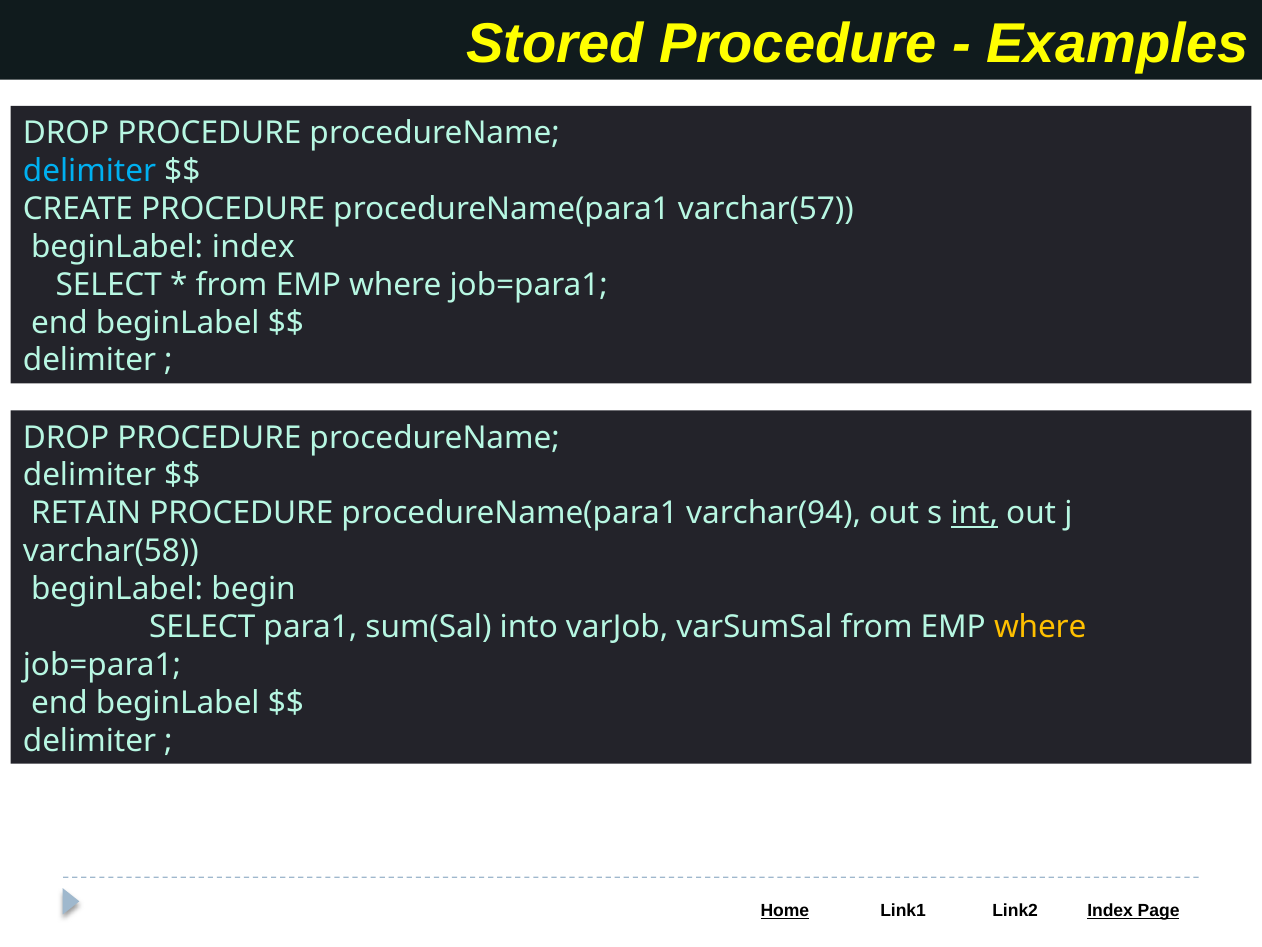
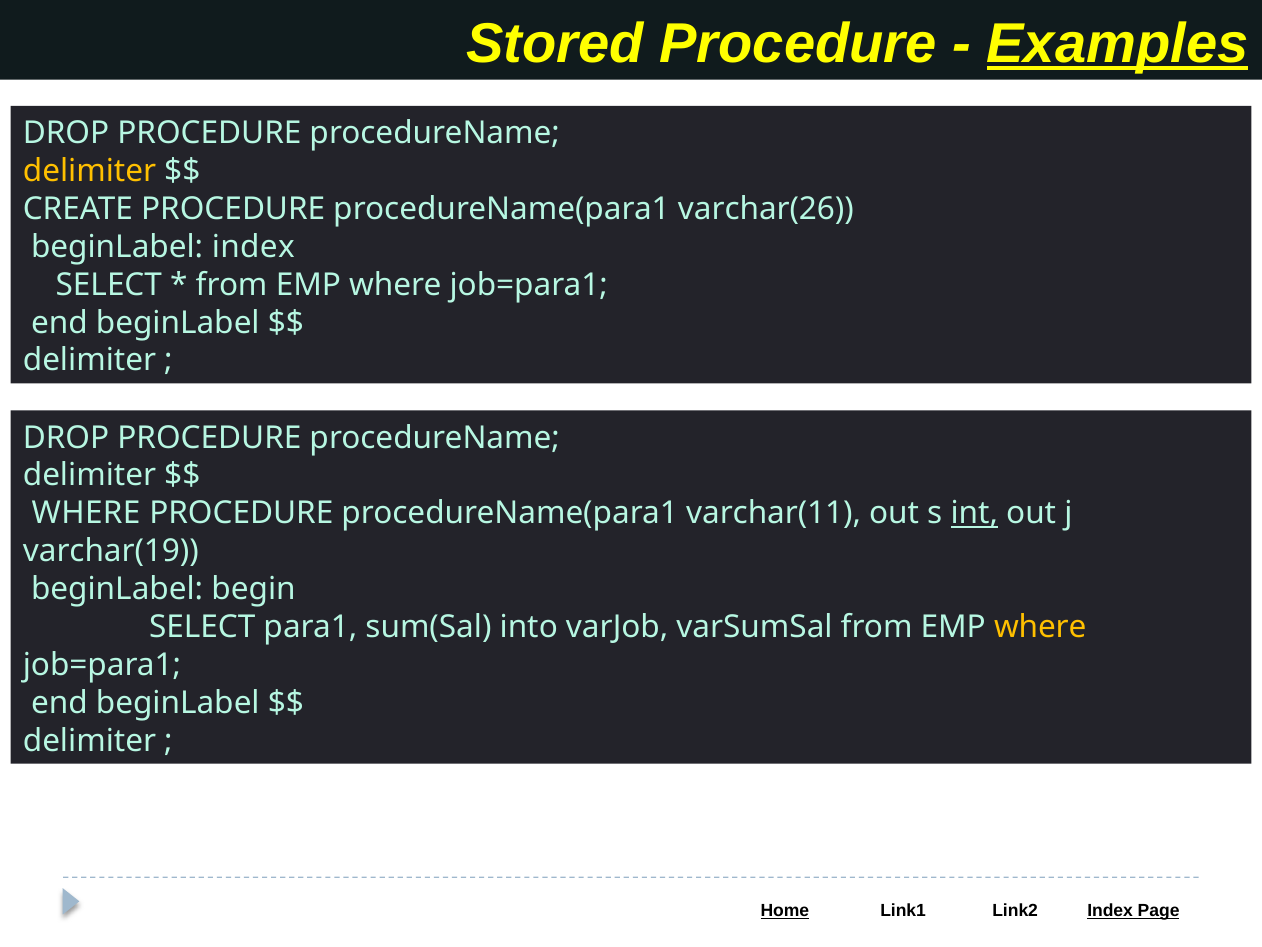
Examples underline: none -> present
delimiter at (90, 171) colour: light blue -> yellow
varchar(57: varchar(57 -> varchar(26
RETAIN at (86, 513): RETAIN -> WHERE
varchar(94: varchar(94 -> varchar(11
varchar(58: varchar(58 -> varchar(19
